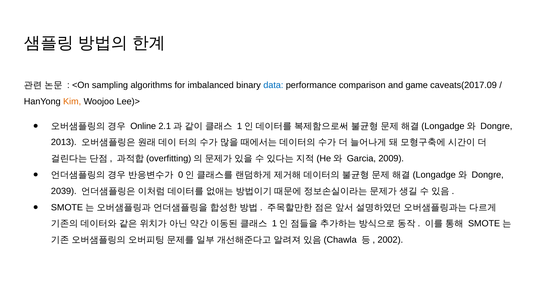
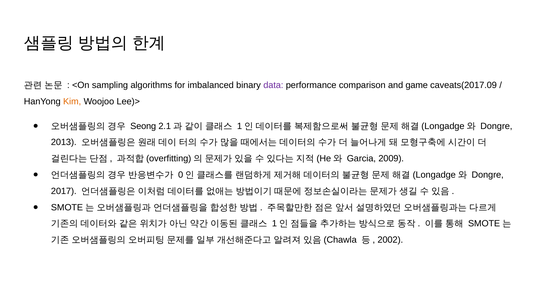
data colour: blue -> purple
Online: Online -> Seong
2039: 2039 -> 2017
